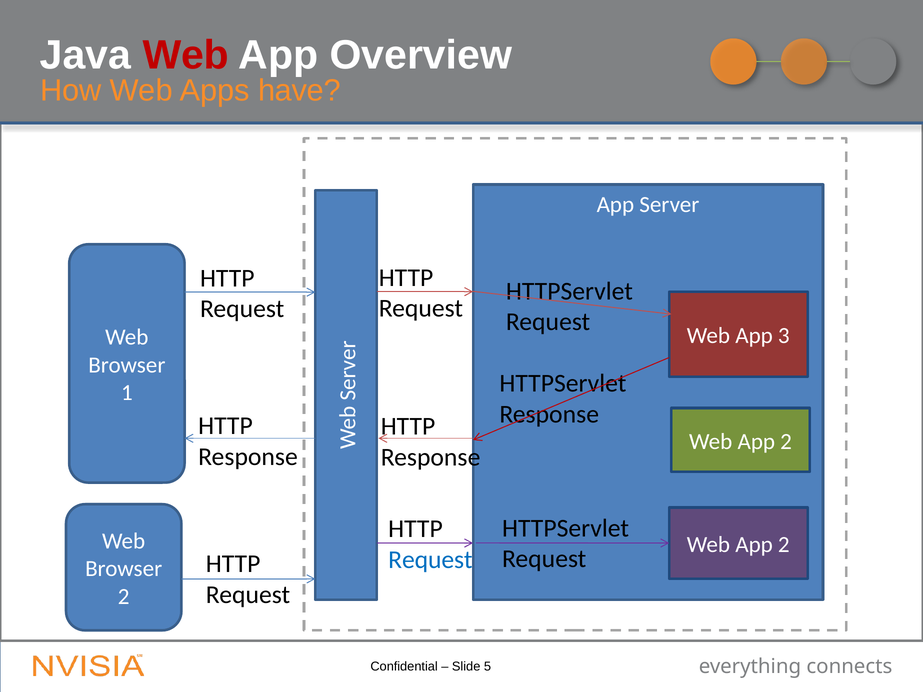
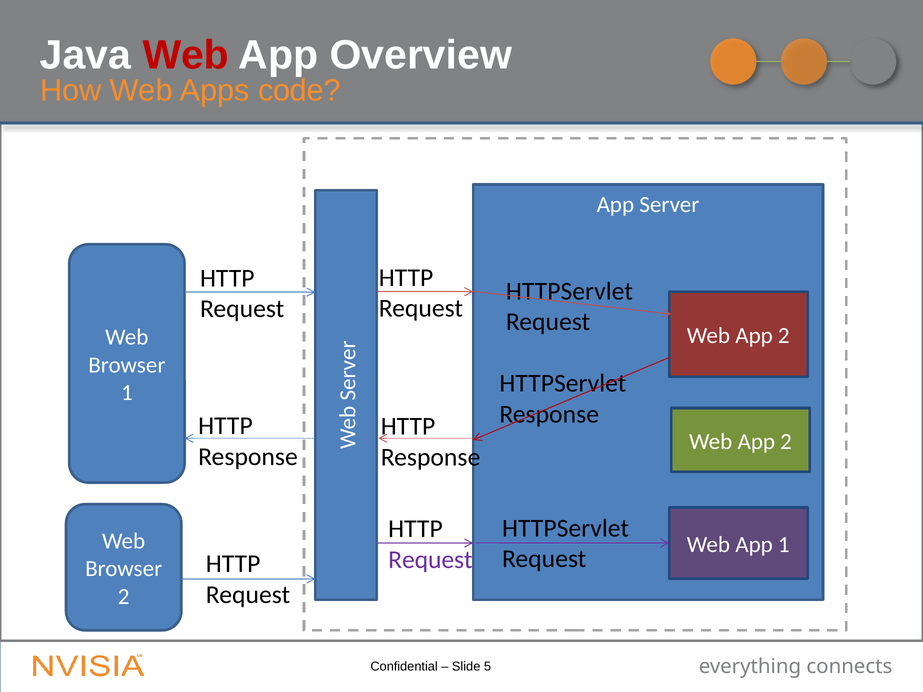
have: have -> code
3 at (784, 336): 3 -> 2
2 at (784, 545): 2 -> 1
Request at (430, 560) colour: blue -> purple
